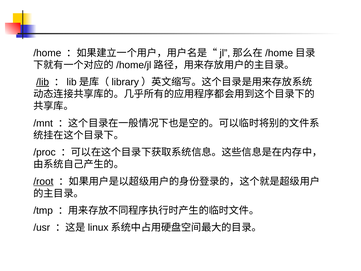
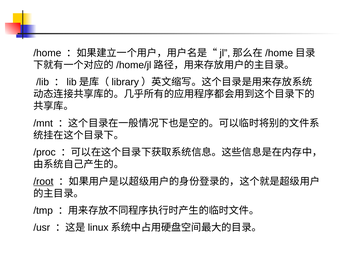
/lib underline: present -> none
